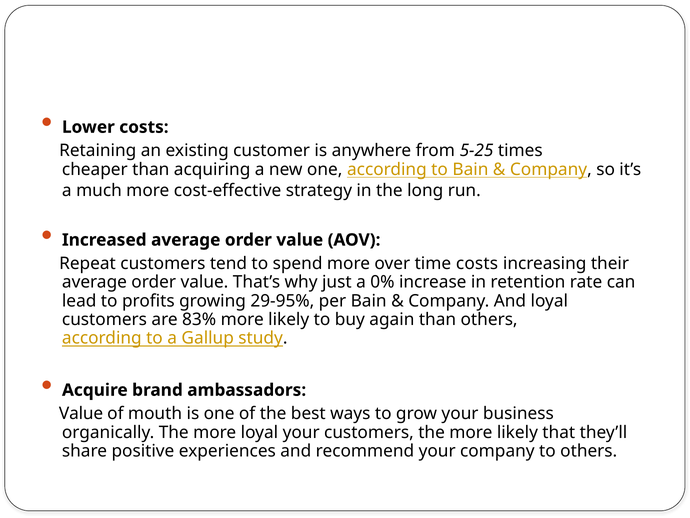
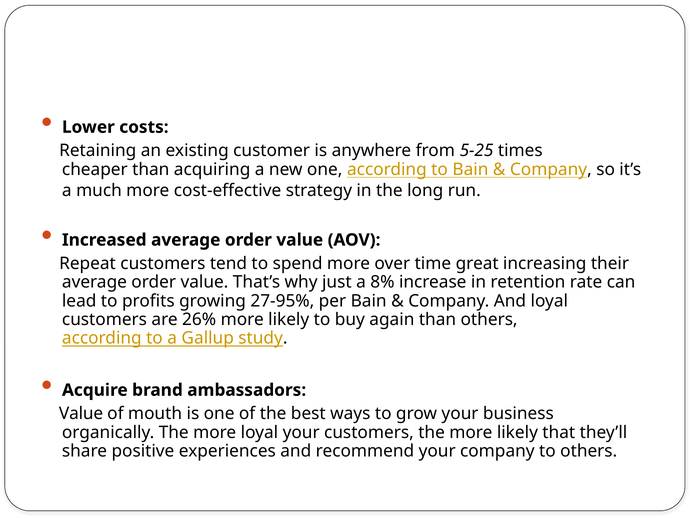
time costs: costs -> great
0%: 0% -> 8%
29-95%: 29-95% -> 27-95%
83%: 83% -> 26%
